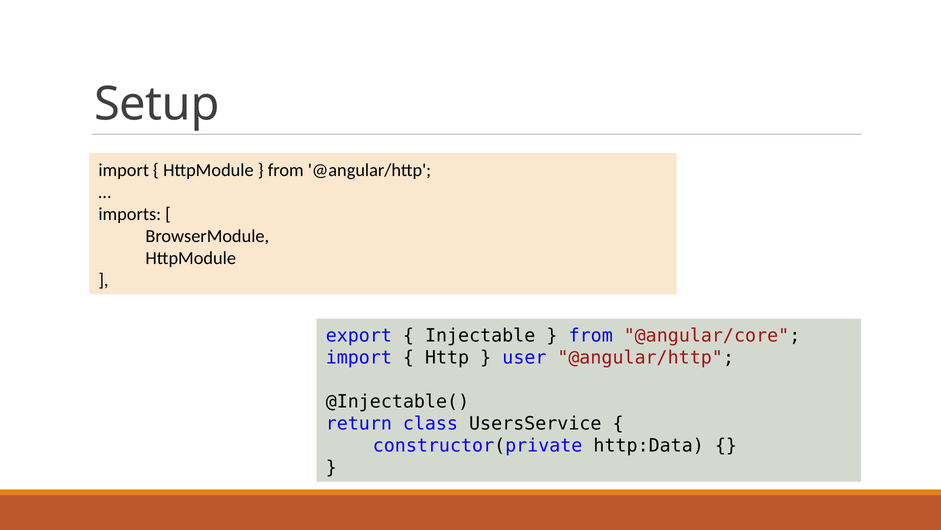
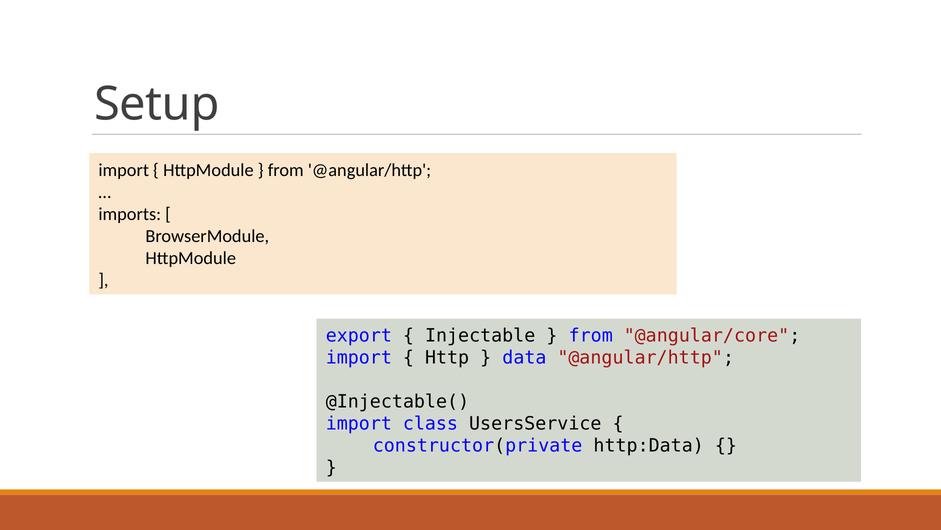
user: user -> data
return at (359, 423): return -> import
